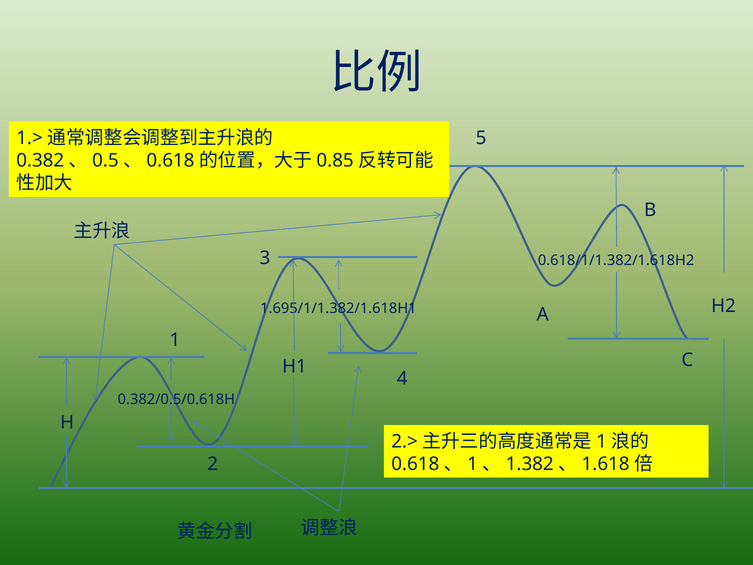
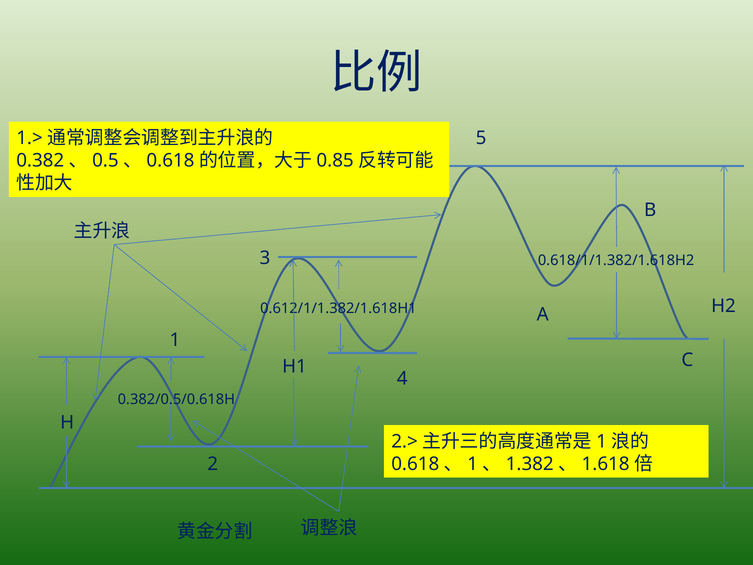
1.695/1/1.382/1.618H1: 1.695/1/1.382/1.618H1 -> 0.612/1/1.382/1.618H1
